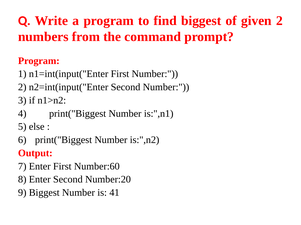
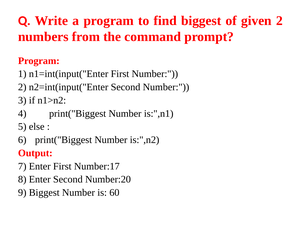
Number:60: Number:60 -> Number:17
41: 41 -> 60
